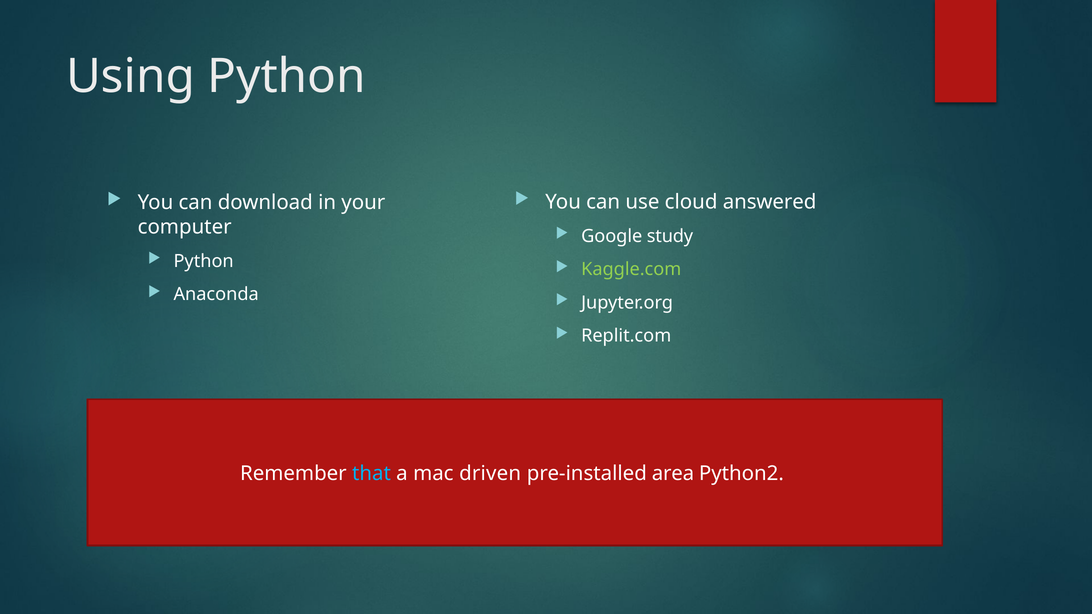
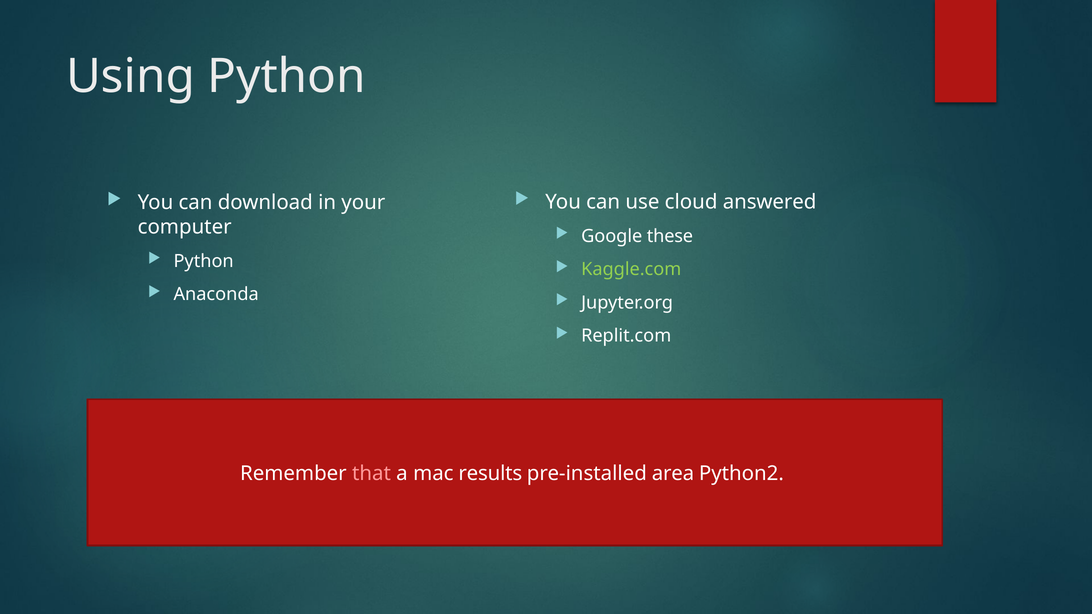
study: study -> these
that colour: light blue -> pink
driven: driven -> results
